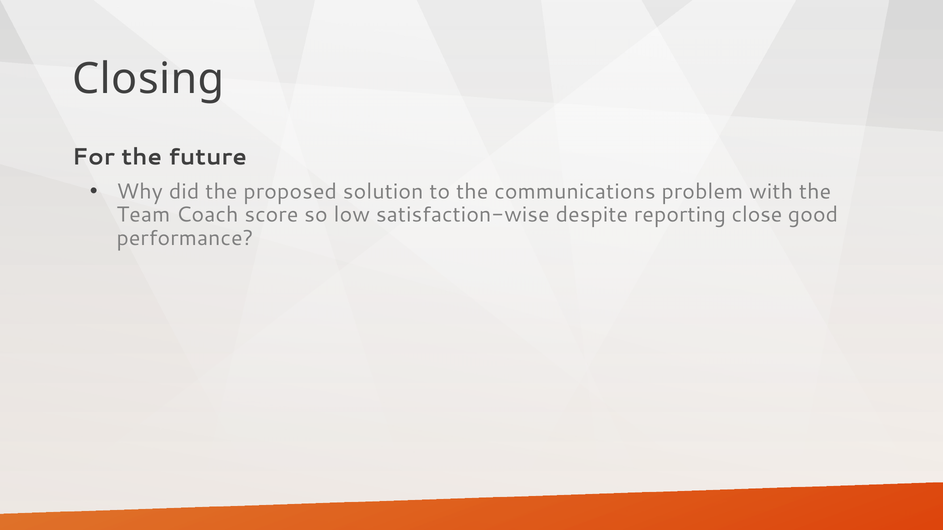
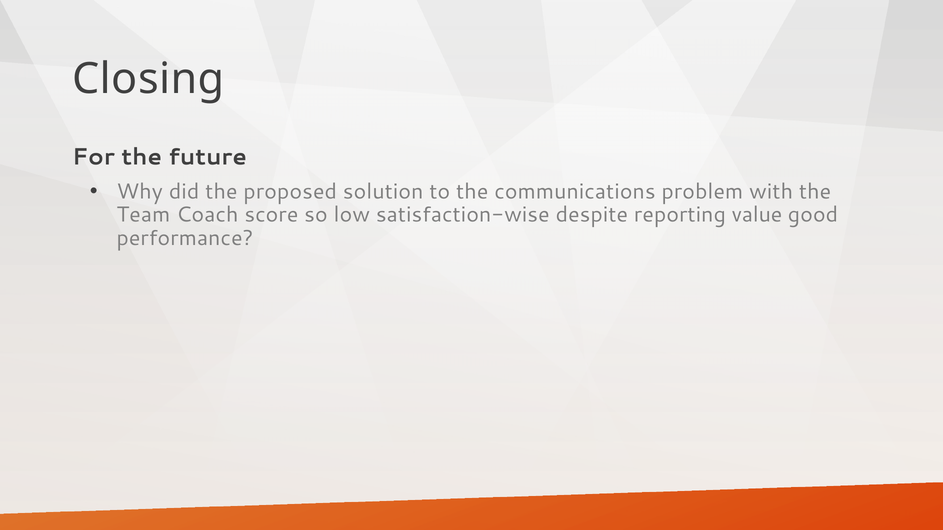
close: close -> value
